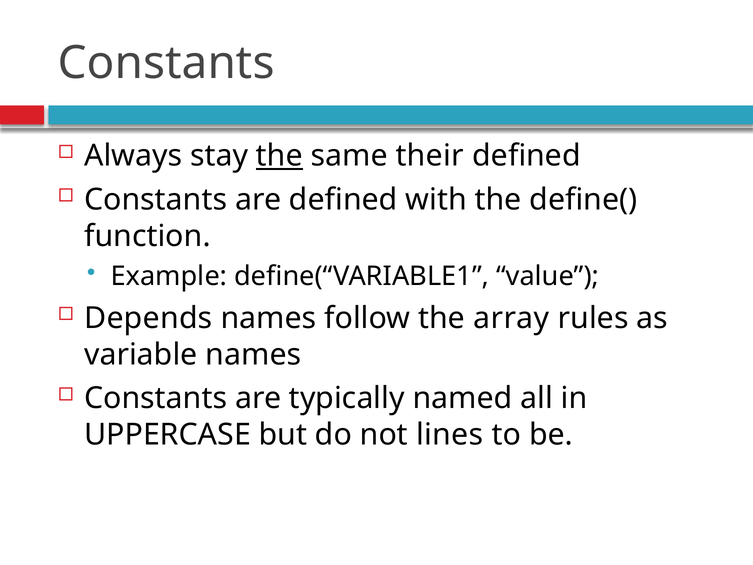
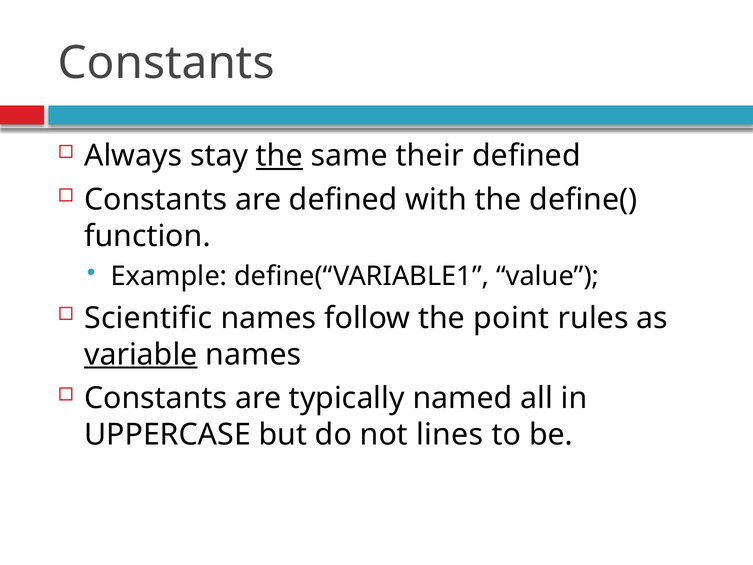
Depends: Depends -> Scientific
array: array -> point
variable underline: none -> present
